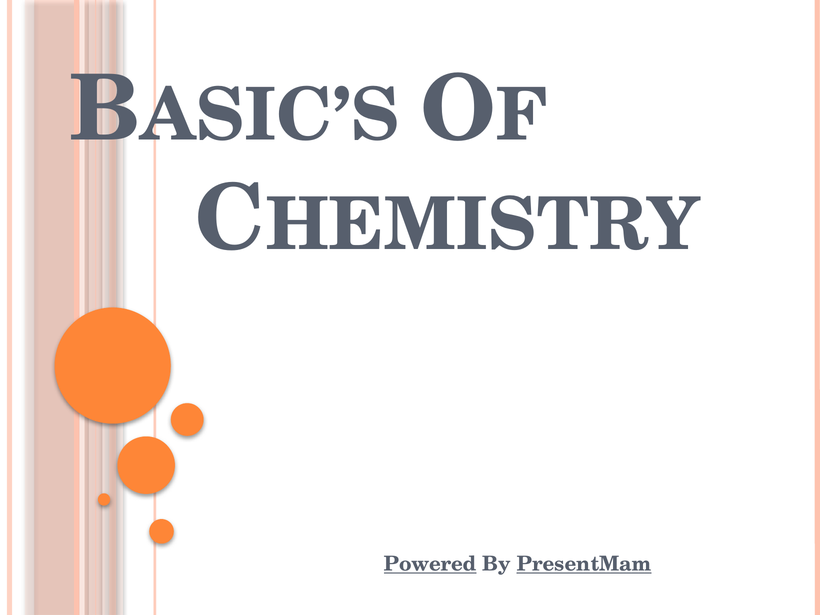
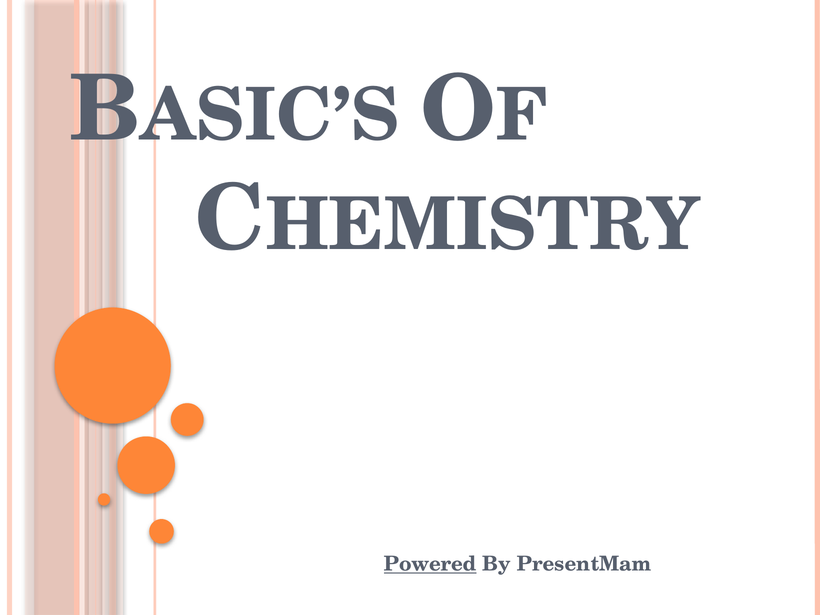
PresentMam underline: present -> none
